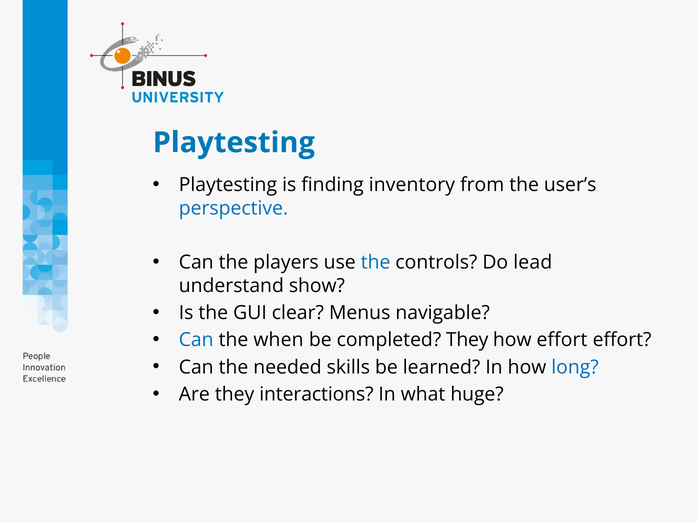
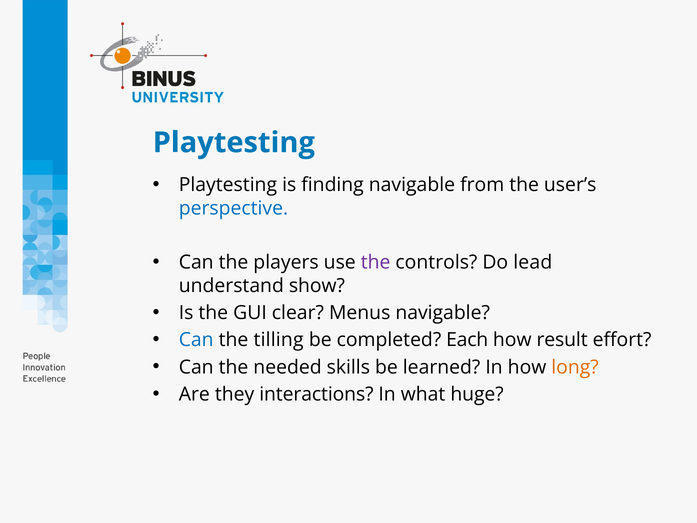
finding inventory: inventory -> navigable
the at (376, 262) colour: blue -> purple
when: when -> tilling
completed They: They -> Each
how effort: effort -> result
long colour: blue -> orange
